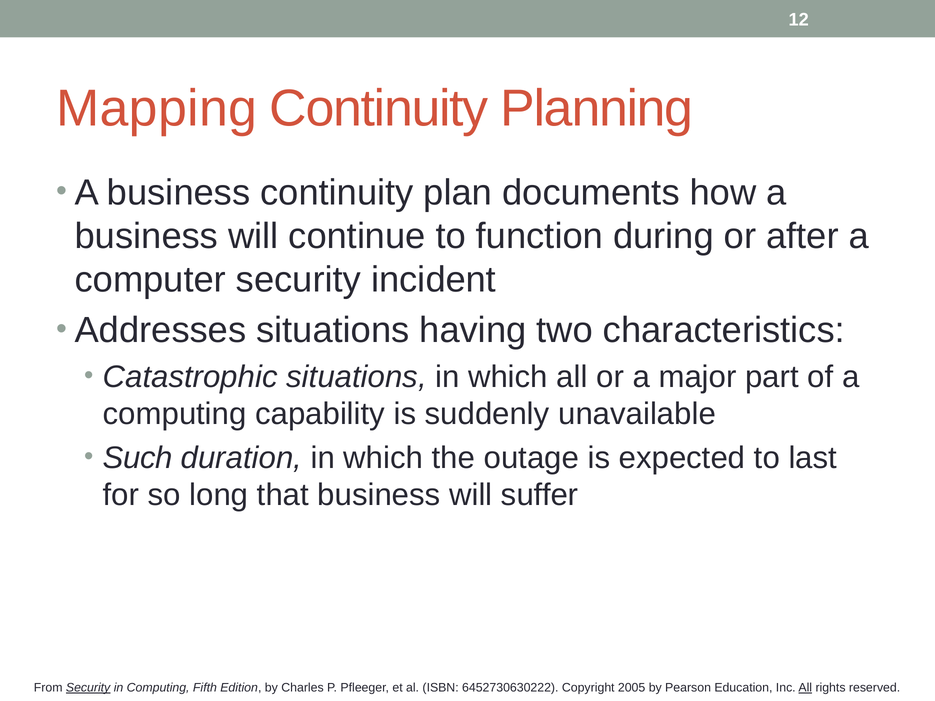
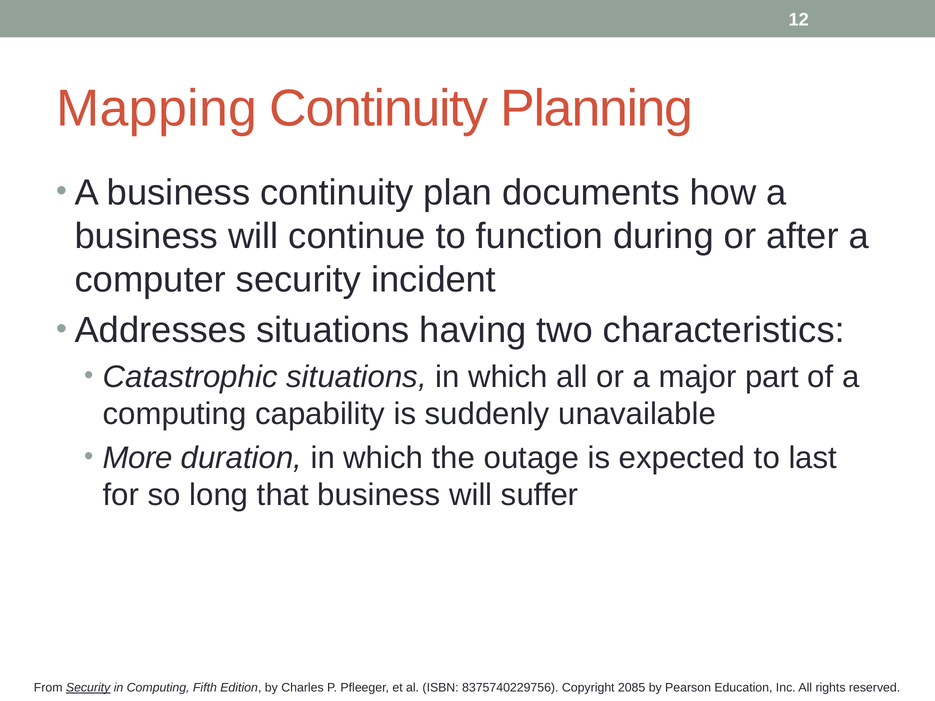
Such: Such -> More
6452730630222: 6452730630222 -> 8375740229756
2005: 2005 -> 2085
All at (805, 688) underline: present -> none
